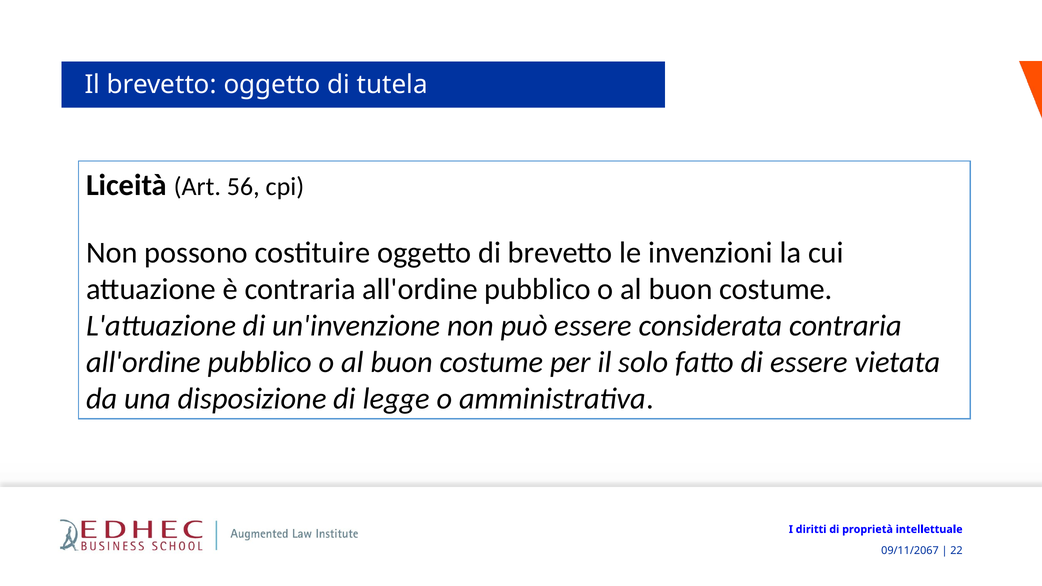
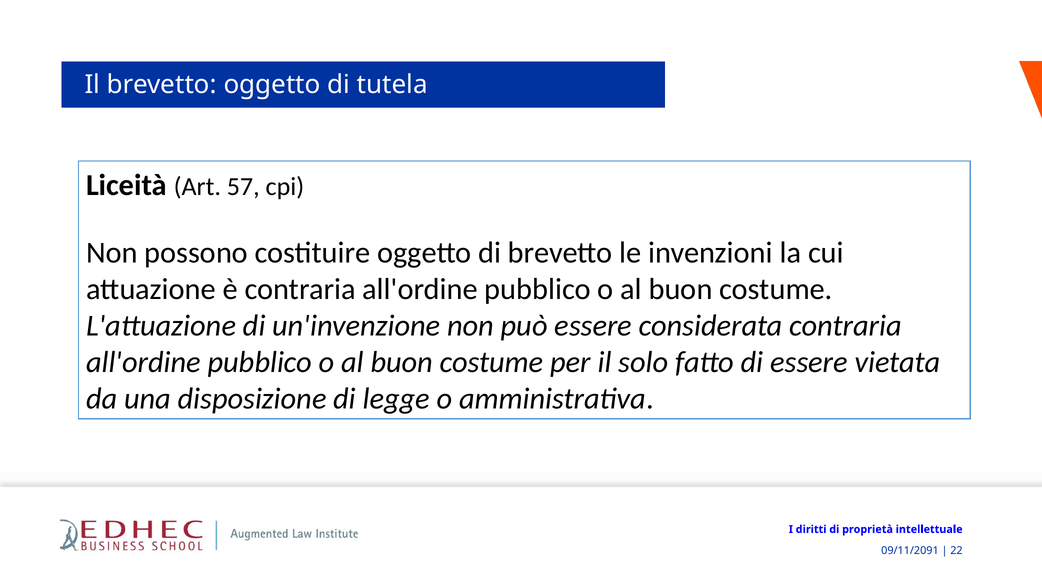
56: 56 -> 57
09/11/2067: 09/11/2067 -> 09/11/2091
